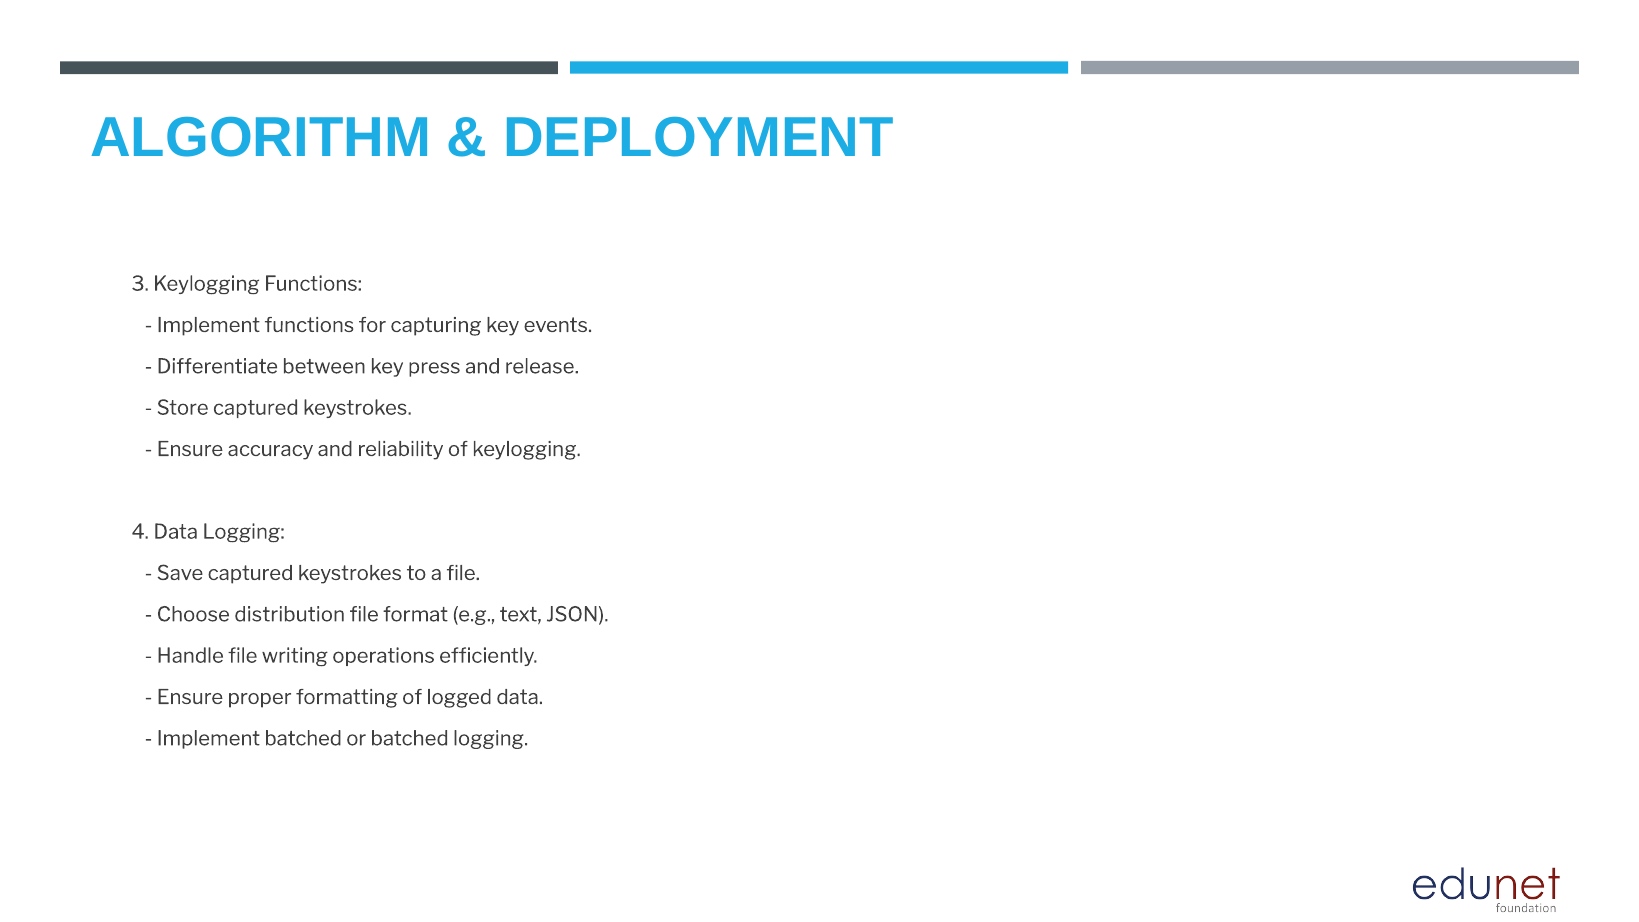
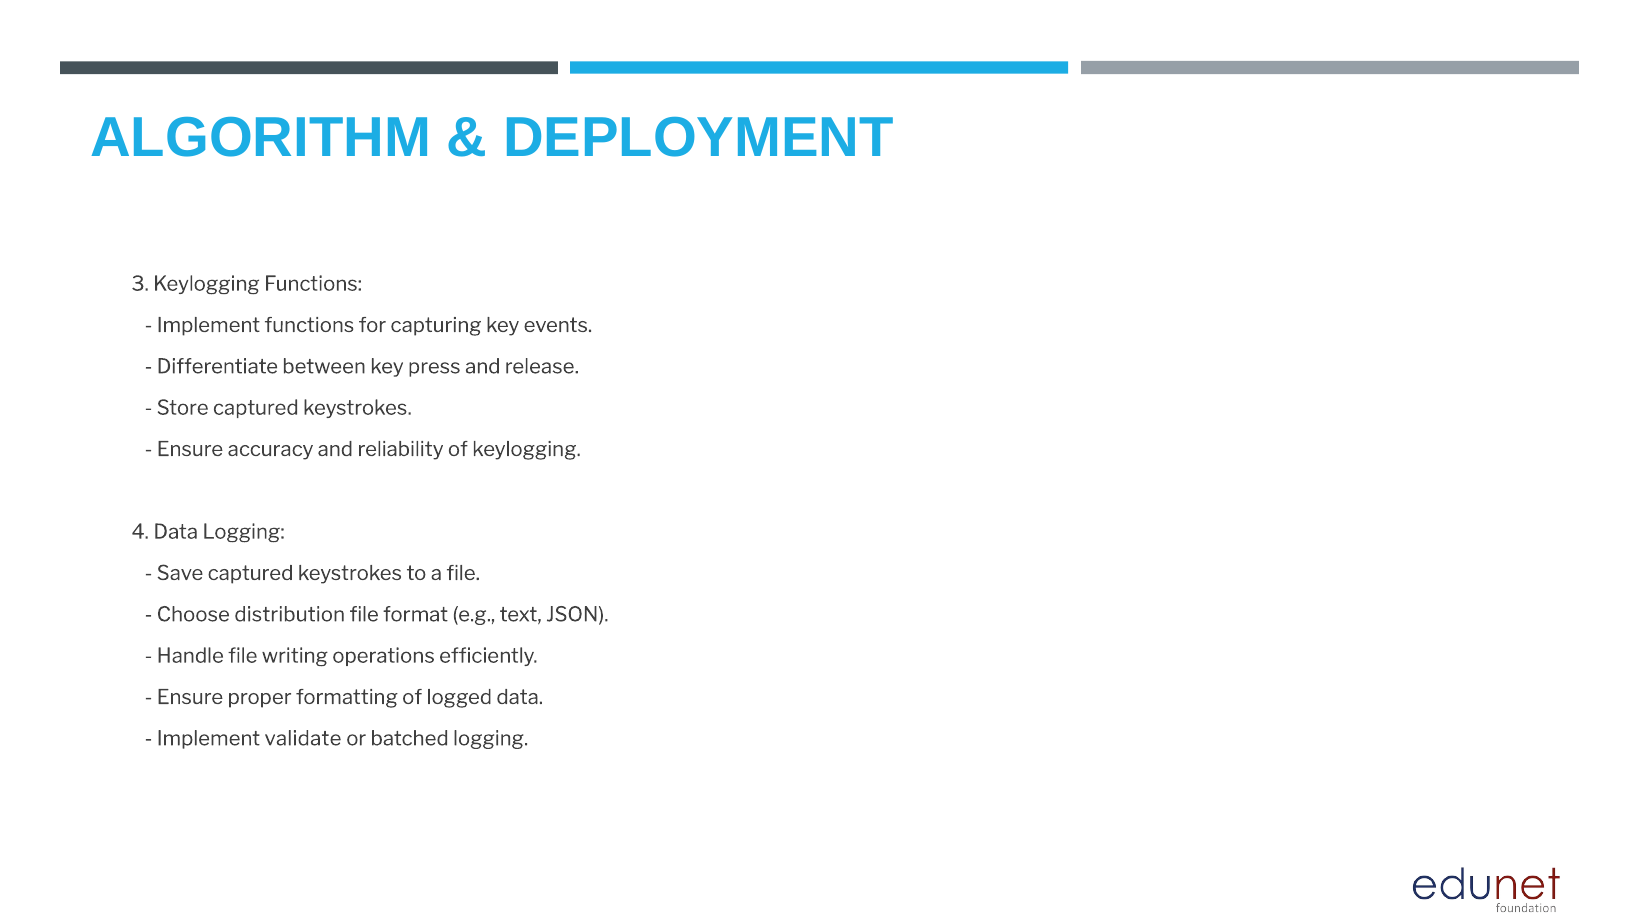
Implement batched: batched -> validate
